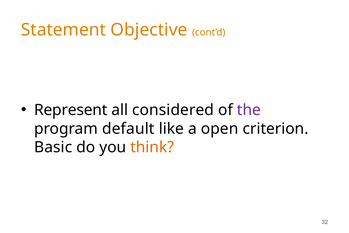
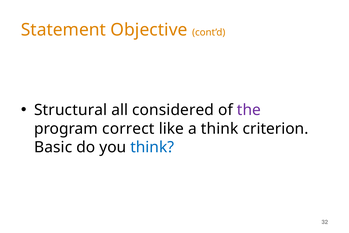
Represent: Represent -> Structural
default: default -> correct
a open: open -> think
think at (152, 147) colour: orange -> blue
